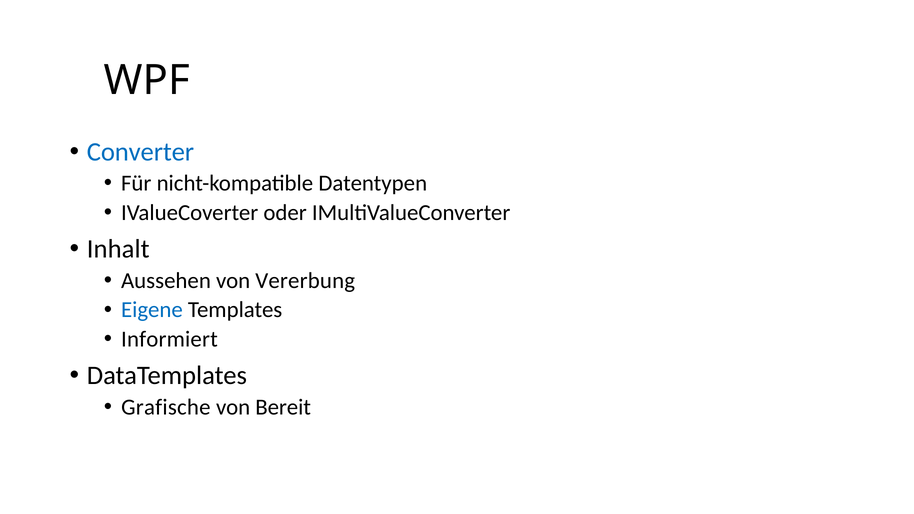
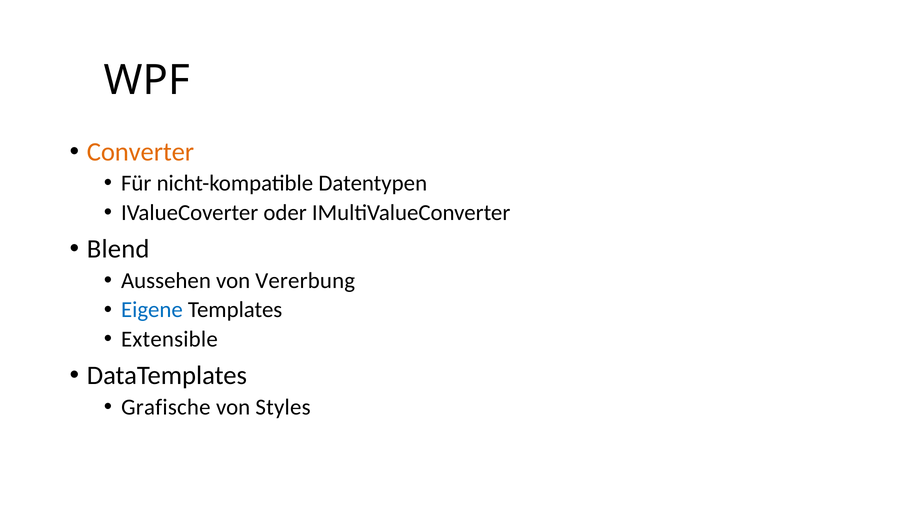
Converter colour: blue -> orange
Inhalt: Inhalt -> Blend
Informiert: Informiert -> Extensible
Bereit: Bereit -> Styles
